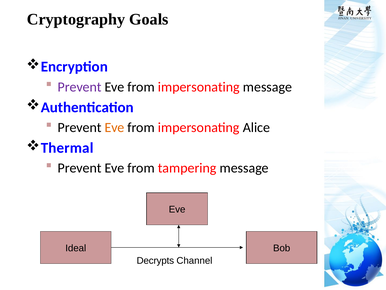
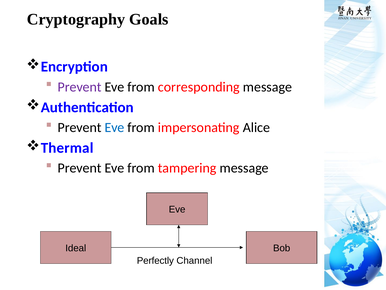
impersonating at (199, 87): impersonating -> corresponding
Eve at (114, 127) colour: orange -> blue
Decrypts: Decrypts -> Perfectly
